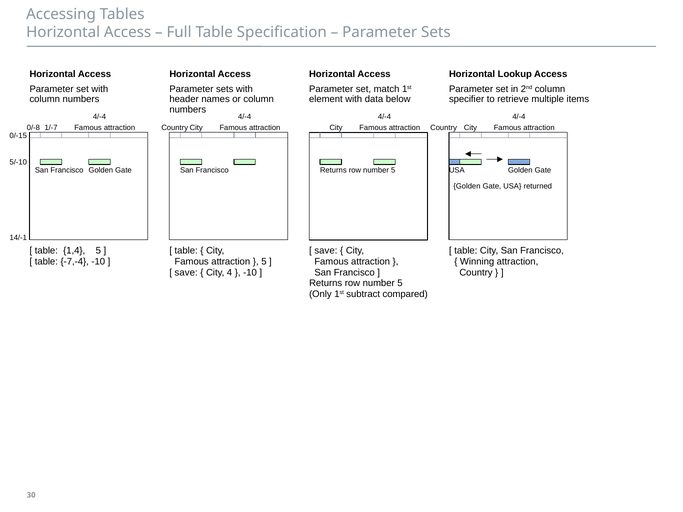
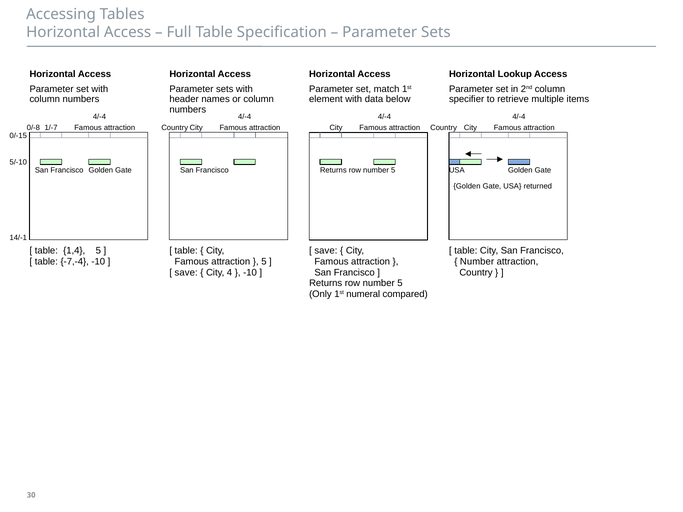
Winning at (477, 262): Winning -> Number
subtract: subtract -> numeral
